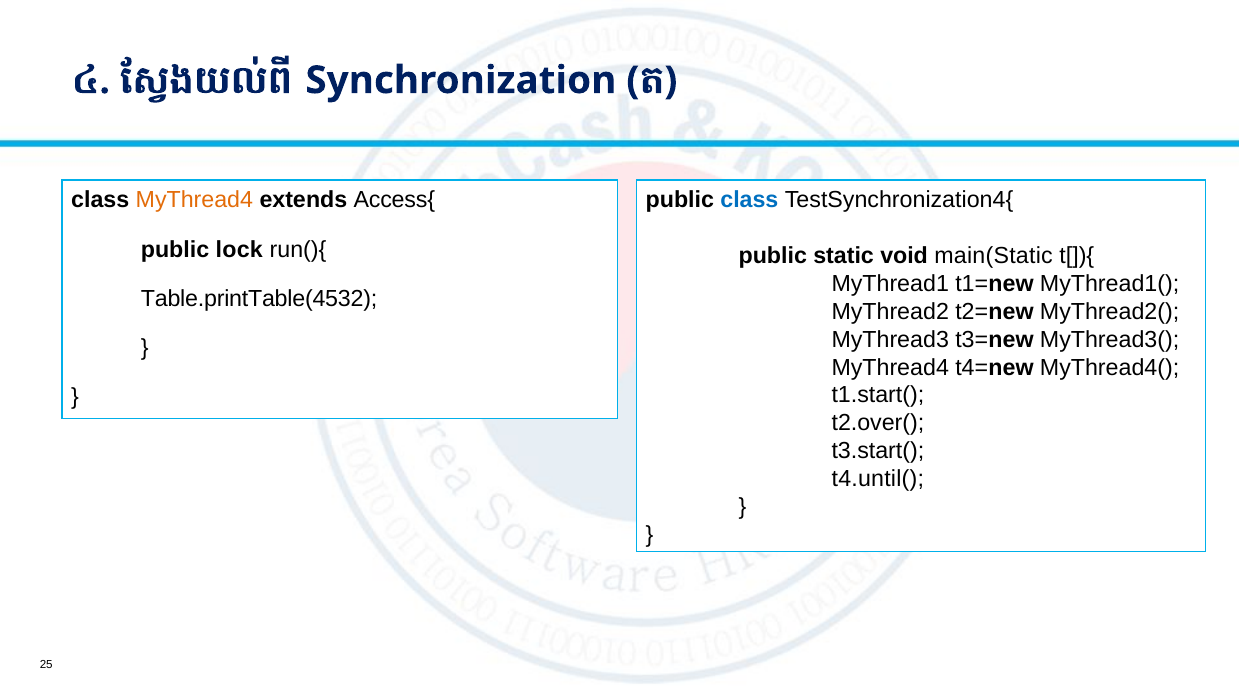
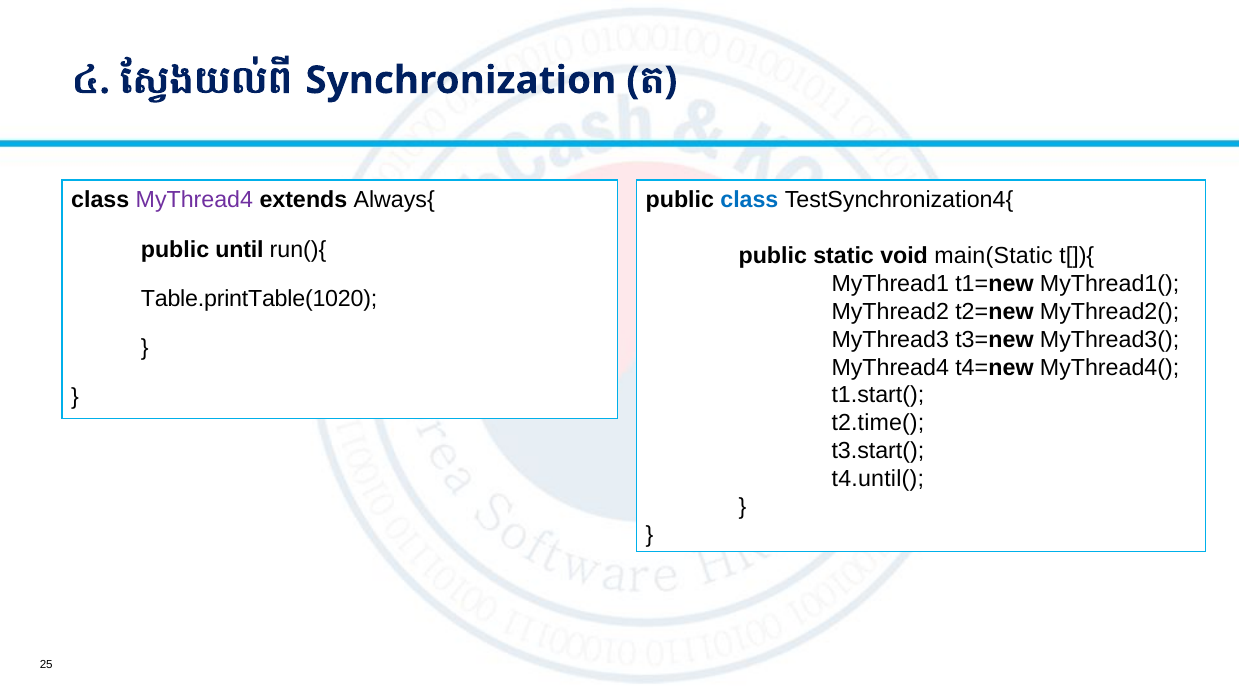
MyThread4 at (194, 200) colour: orange -> purple
Access{: Access{ -> Always{
lock: lock -> until
Table.printTable(4532: Table.printTable(4532 -> Table.printTable(1020
t2.over(: t2.over( -> t2.time(
